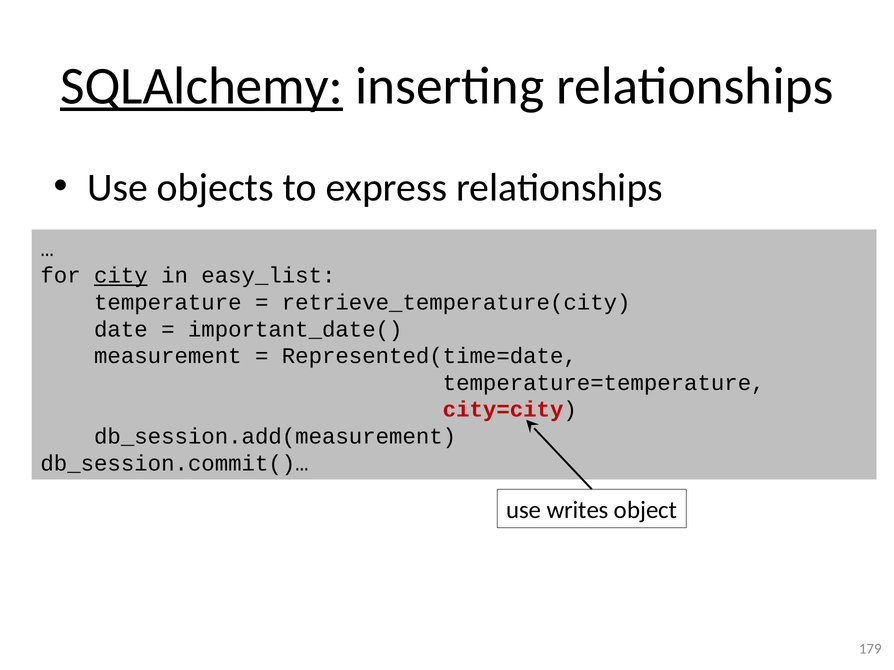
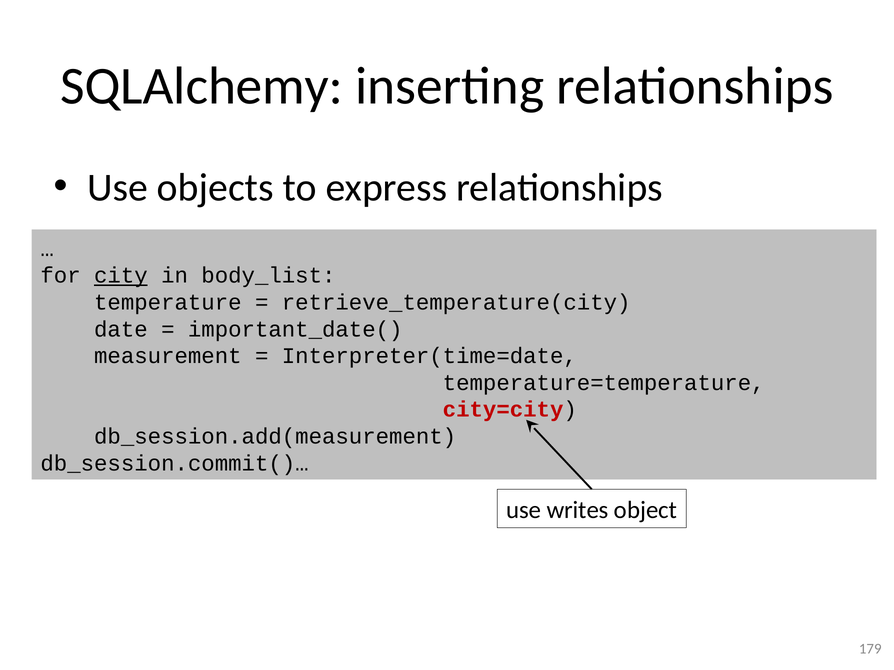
SQLAlchemy underline: present -> none
easy_list: easy_list -> body_list
Represented(time=date: Represented(time=date -> Interpreter(time=date
